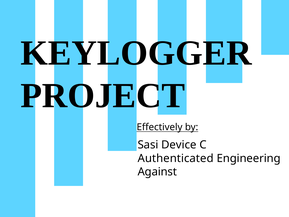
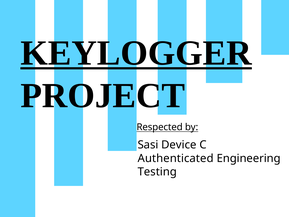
KEYLOGGER underline: none -> present
Effectively: Effectively -> Respected
Against: Against -> Testing
